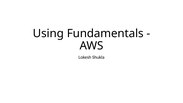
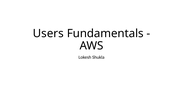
Using: Using -> Users
